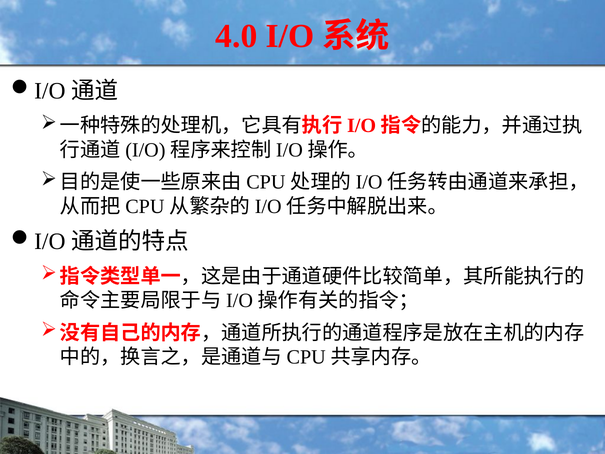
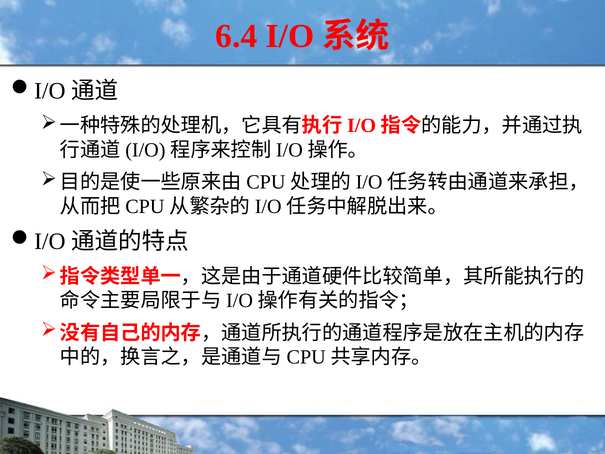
4.0: 4.0 -> 6.4
